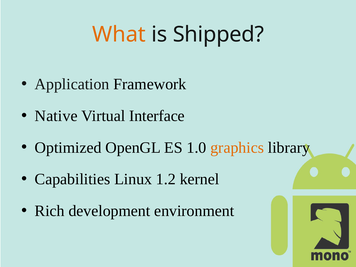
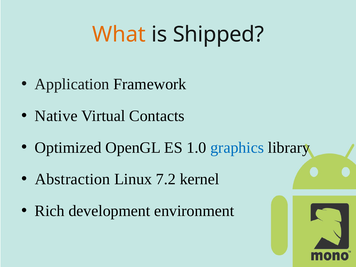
Interface: Interface -> Contacts
graphics colour: orange -> blue
Capabilities: Capabilities -> Abstraction
1.2: 1.2 -> 7.2
